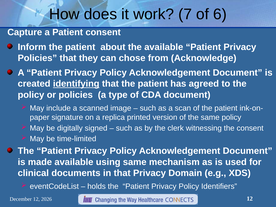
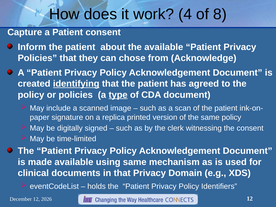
7: 7 -> 4
6: 6 -> 8
type underline: none -> present
